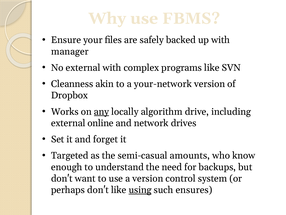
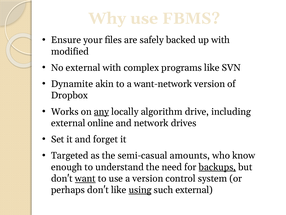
manager: manager -> modified
Cleanness: Cleanness -> Dynamite
your-network: your-network -> want-network
backups underline: none -> present
want underline: none -> present
such ensures: ensures -> external
